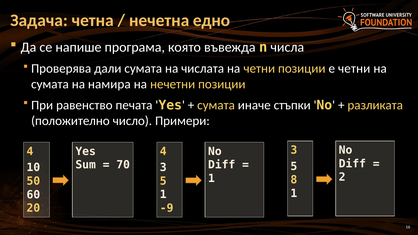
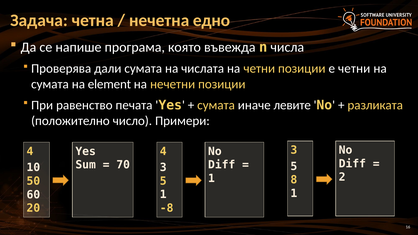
намира: намира -> element
стъпки: стъпки -> левите
-9: -9 -> -8
